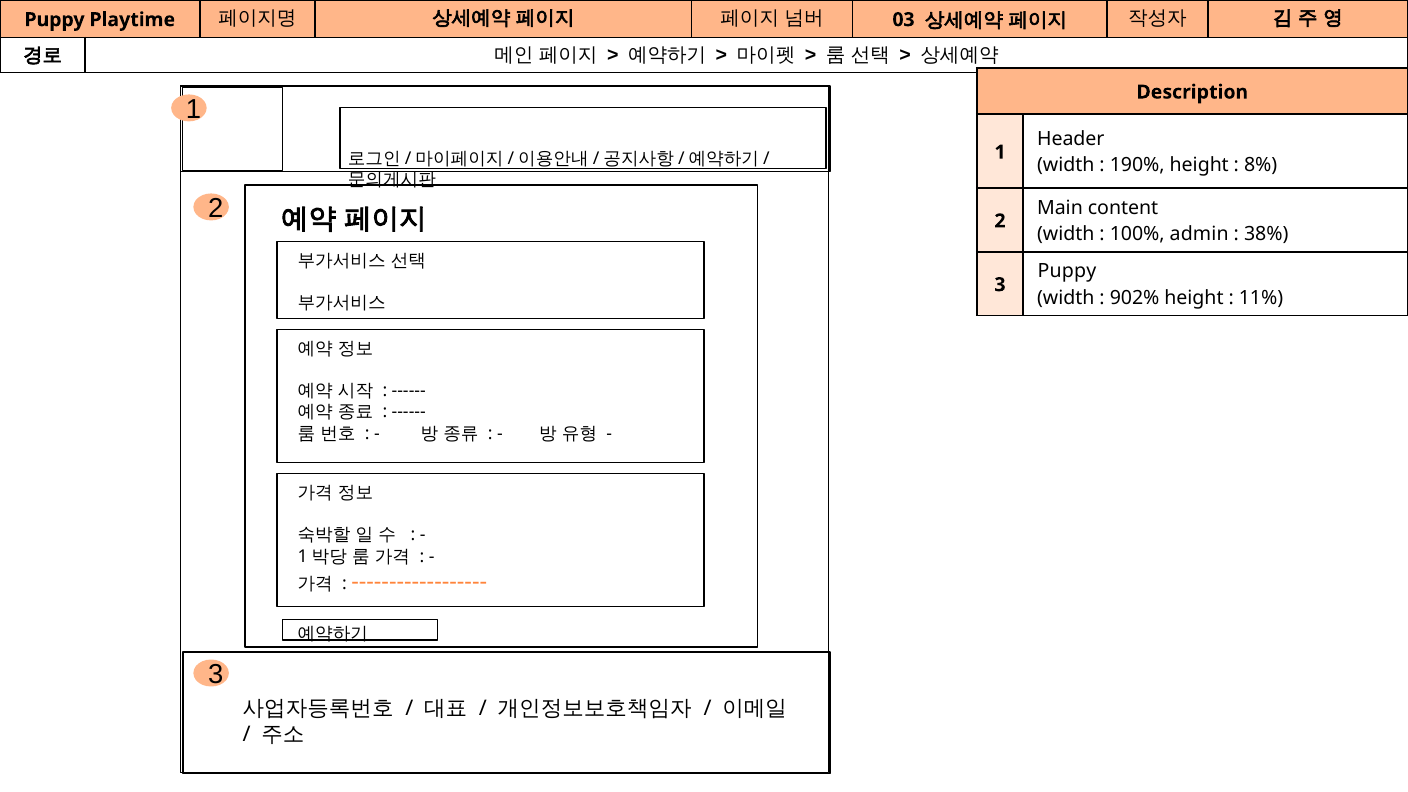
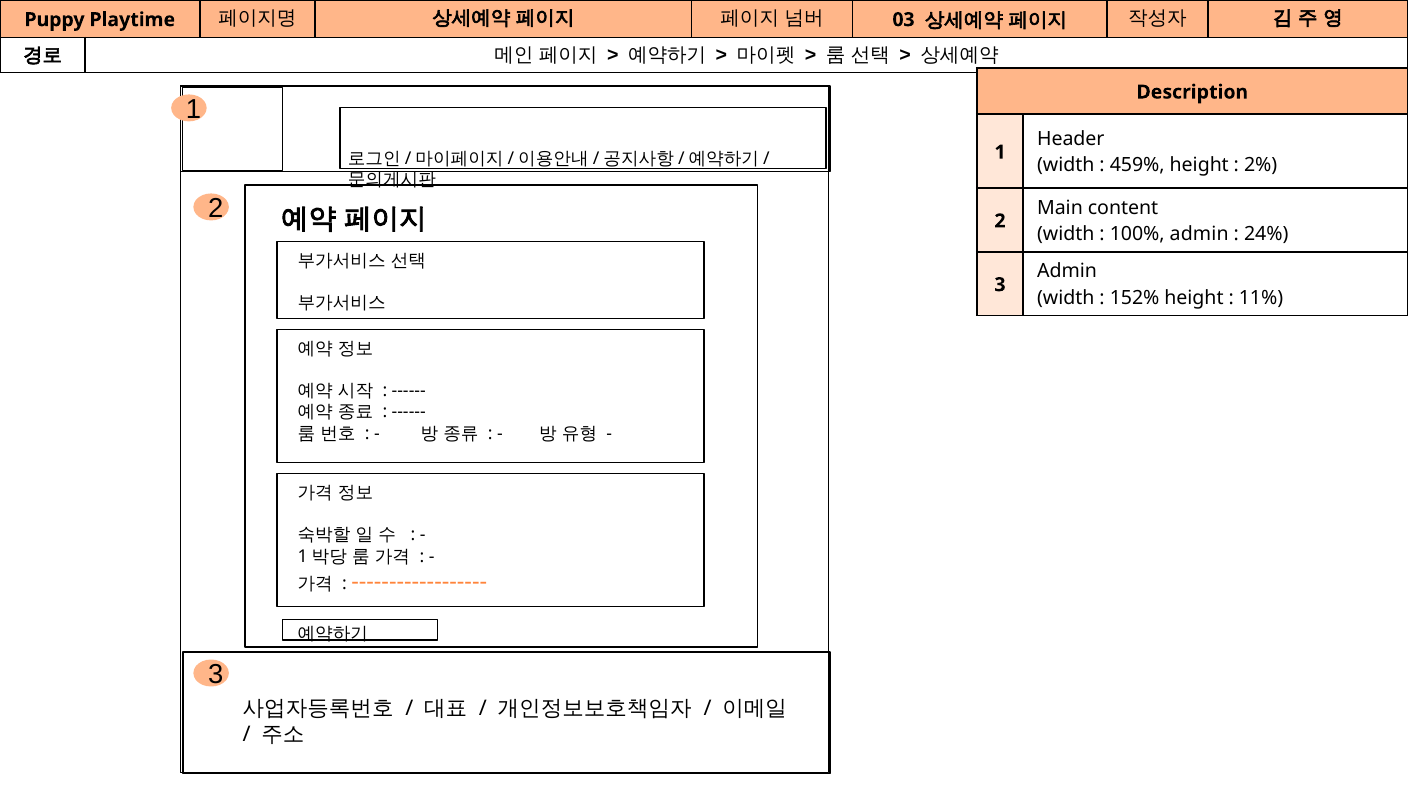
190%: 190% -> 459%
8%: 8% -> 2%
38%: 38% -> 24%
Puppy at (1067, 271): Puppy -> Admin
902%: 902% -> 152%
